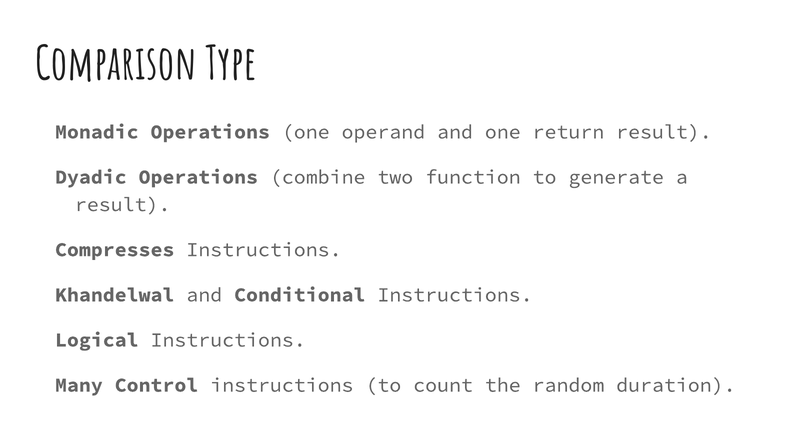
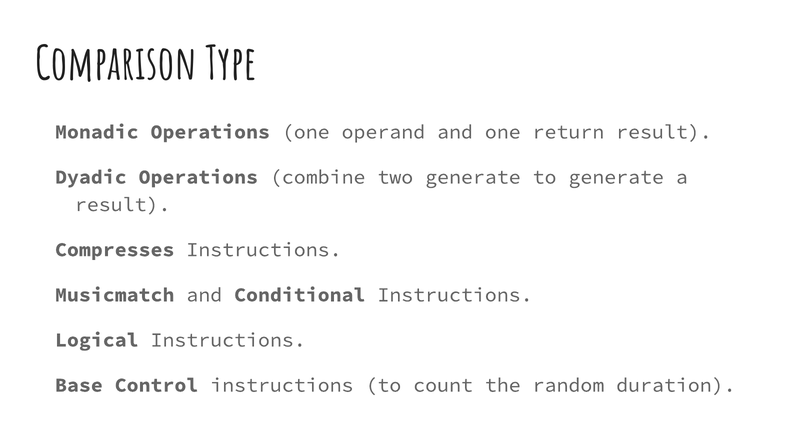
two function: function -> generate
Khandelwal: Khandelwal -> Musicmatch
Many: Many -> Base
